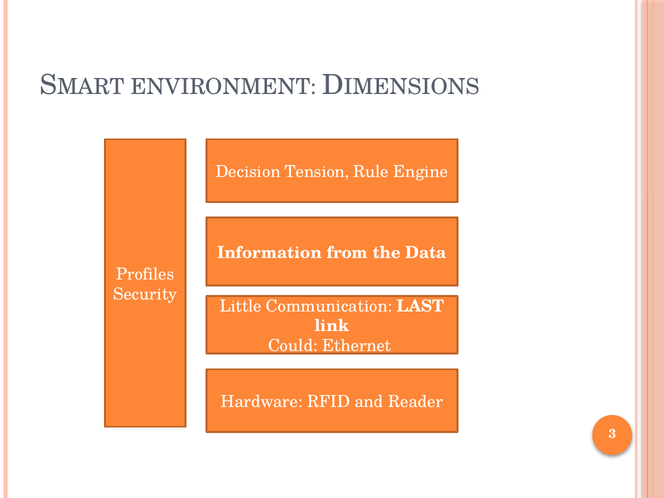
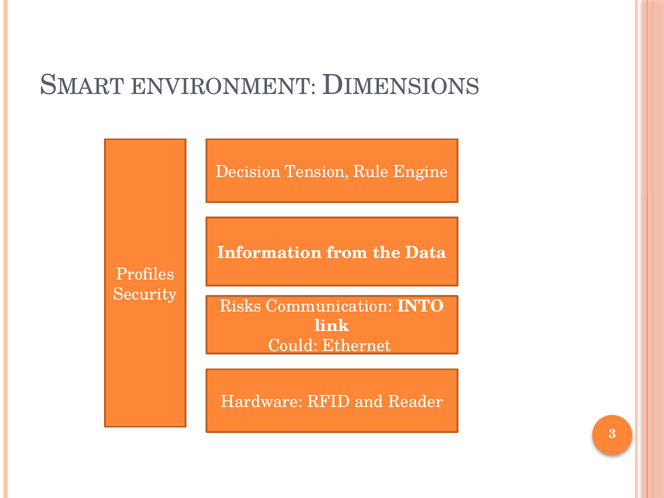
Little: Little -> Risks
LAST: LAST -> INTO
